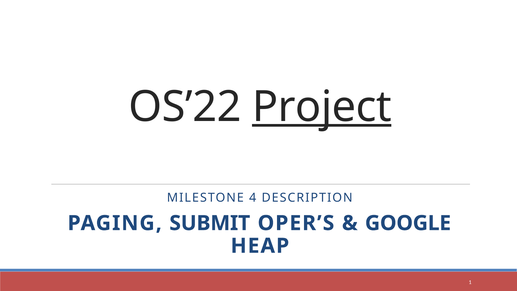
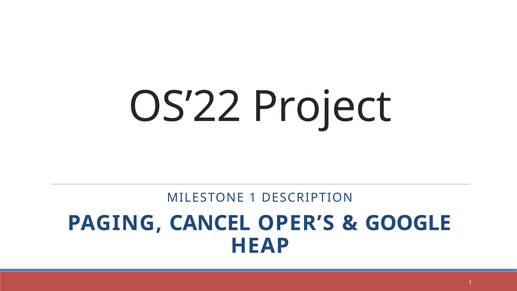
Project underline: present -> none
MILESTONE 4: 4 -> 1
SUBMIT: SUBMIT -> CANCEL
